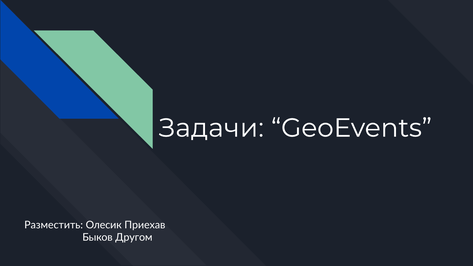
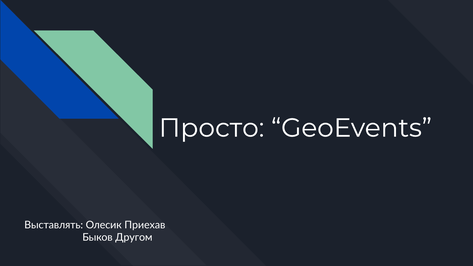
Задачи: Задачи -> Просто
Разместить: Разместить -> Выставлять
